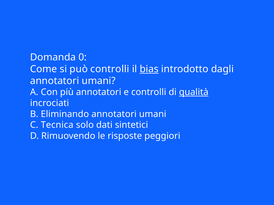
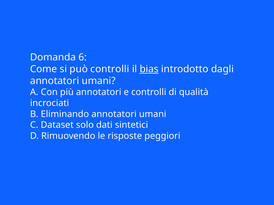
0: 0 -> 6
qualità underline: present -> none
Tecnica: Tecnica -> Dataset
